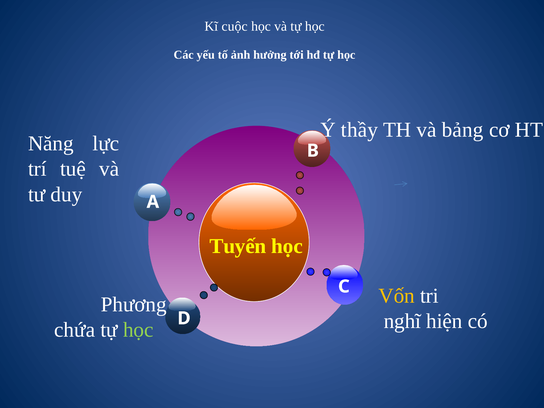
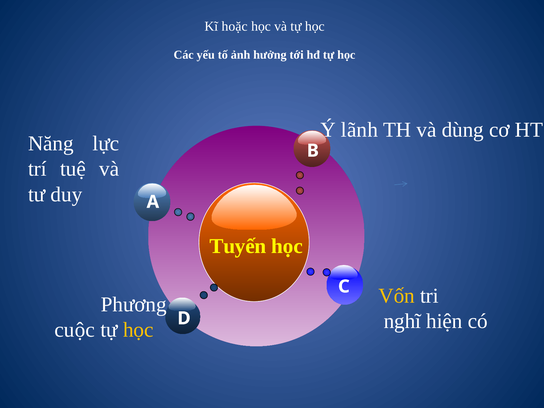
cuộc: cuộc -> hoặc
thầy: thầy -> lãnh
bảng: bảng -> dùng
chứa: chứa -> cuộc
học at (138, 330) colour: light green -> yellow
